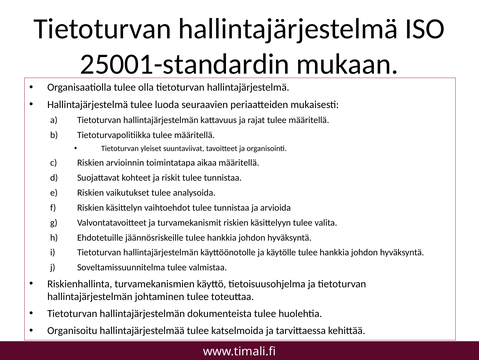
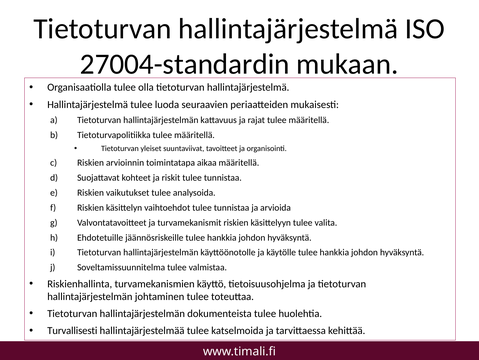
25001-standardin: 25001-standardin -> 27004-standardin
Organisoitu: Organisoitu -> Turvallisesti
